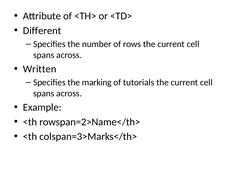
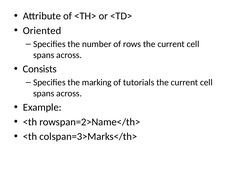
Different: Different -> Oriented
Written: Written -> Consists
